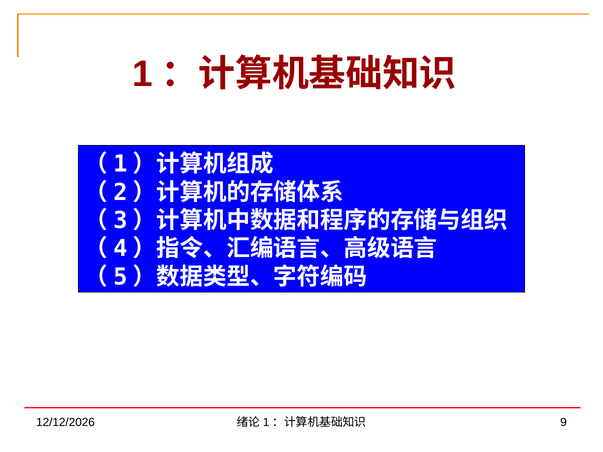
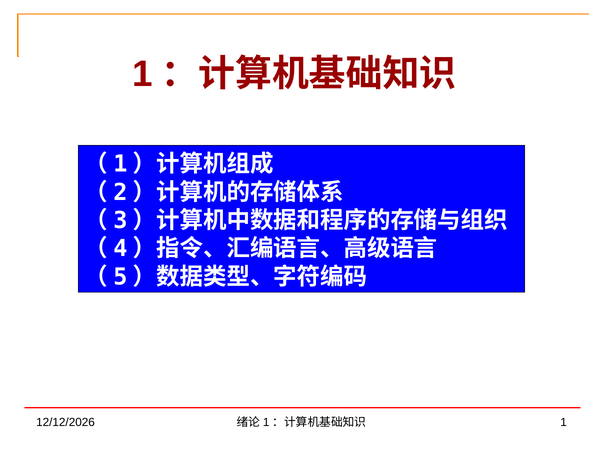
9 at (564, 423): 9 -> 1
